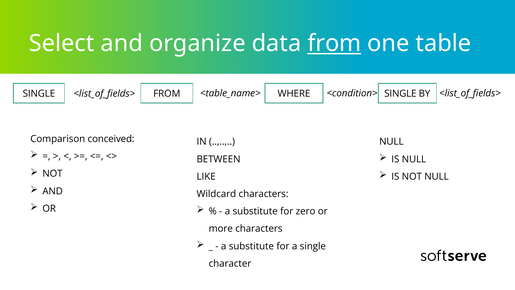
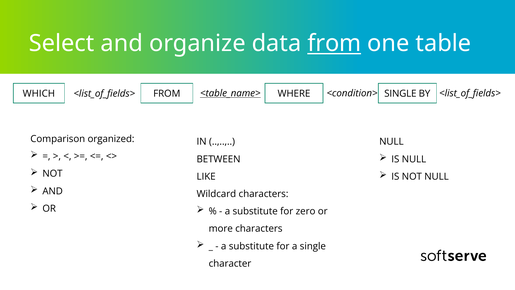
<table_name> underline: none -> present
SINGLE at (39, 94): SINGLE -> WHICH
conceived: conceived -> organized
